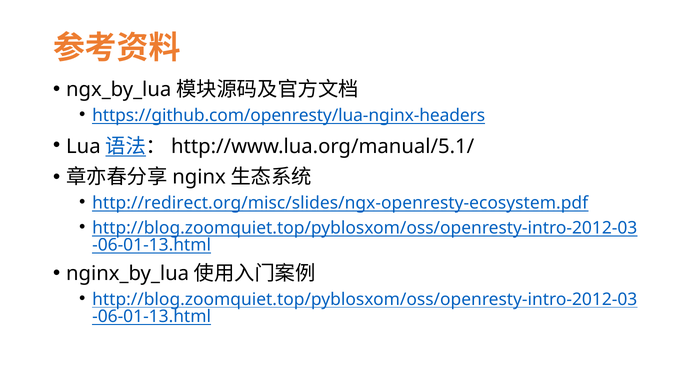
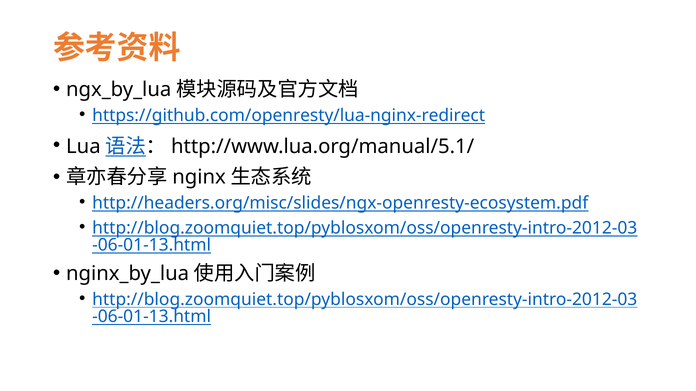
https://github.com/openresty/lua-nginx-headers: https://github.com/openresty/lua-nginx-headers -> https://github.com/openresty/lua-nginx-redirect
http://redirect.org/misc/slides/ngx-openresty-ecosystem.pdf: http://redirect.org/misc/slides/ngx-openresty-ecosystem.pdf -> http://headers.org/misc/slides/ngx-openresty-ecosystem.pdf
